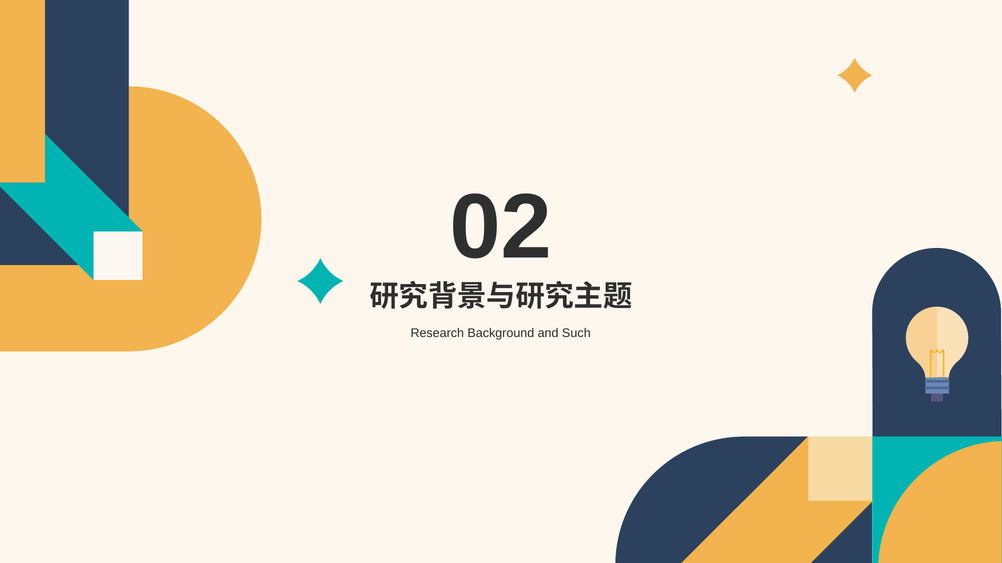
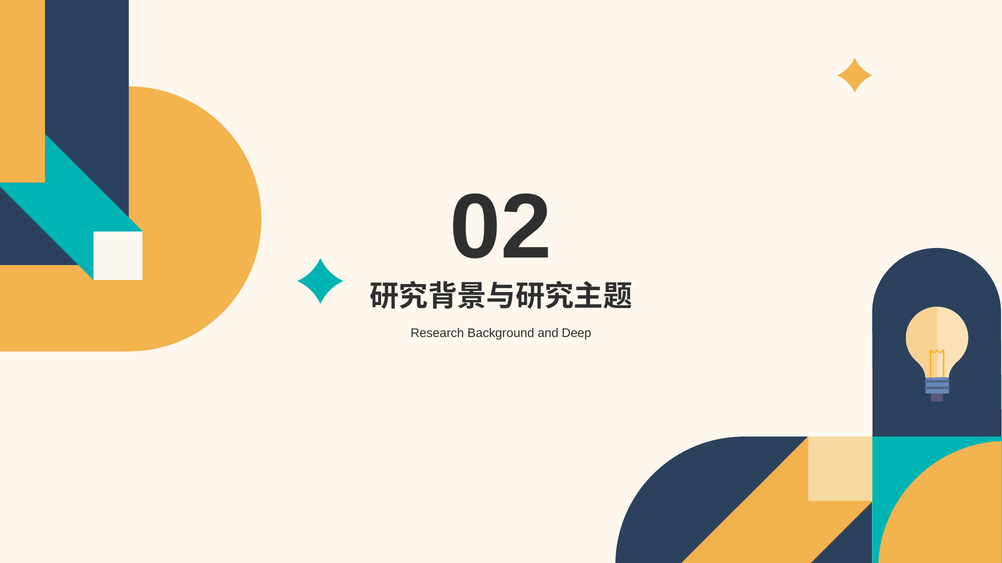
Such: Such -> Deep
